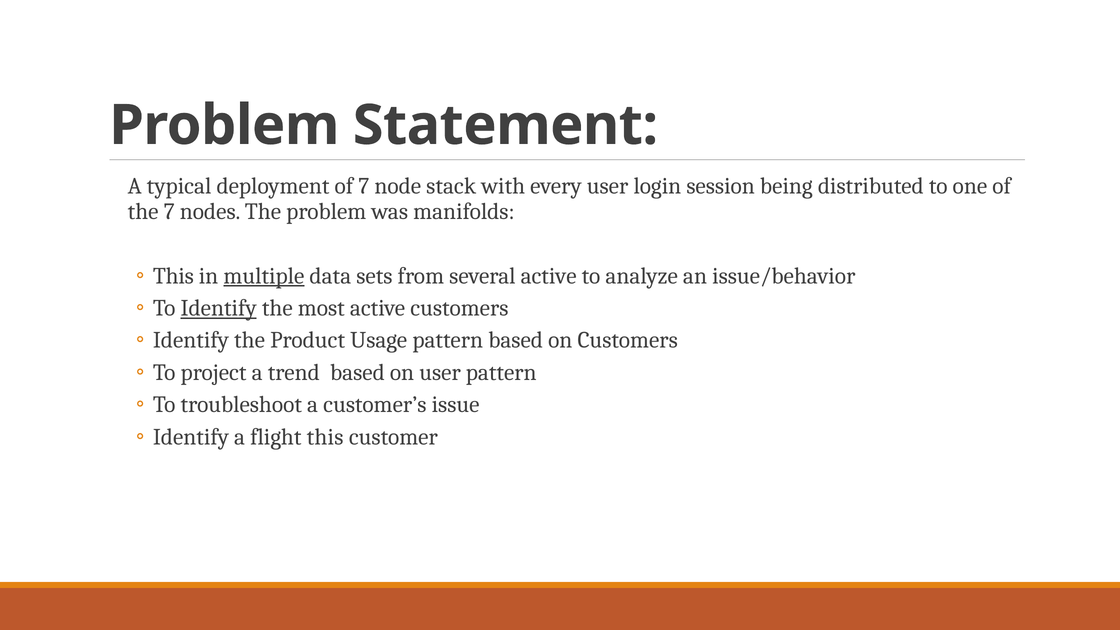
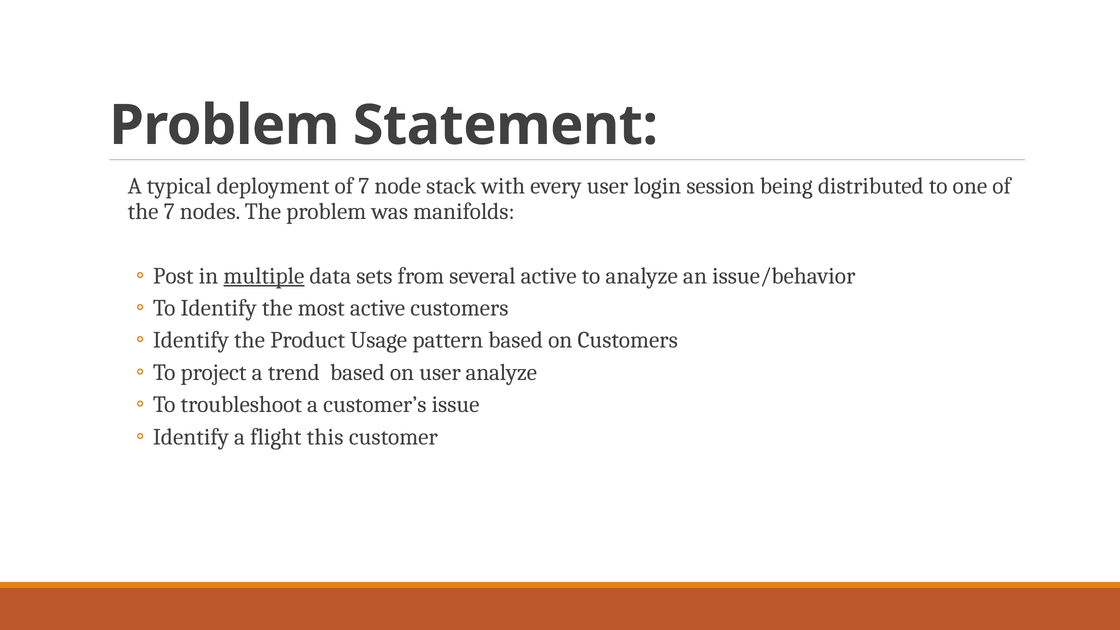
This at (173, 276): This -> Post
Identify at (219, 308) underline: present -> none
user pattern: pattern -> analyze
